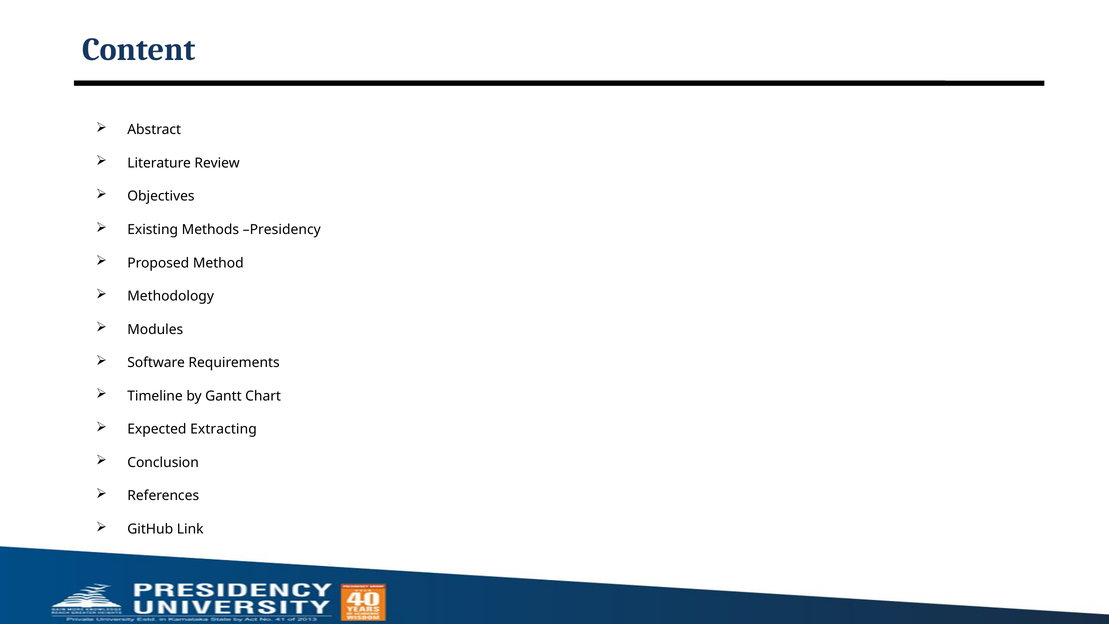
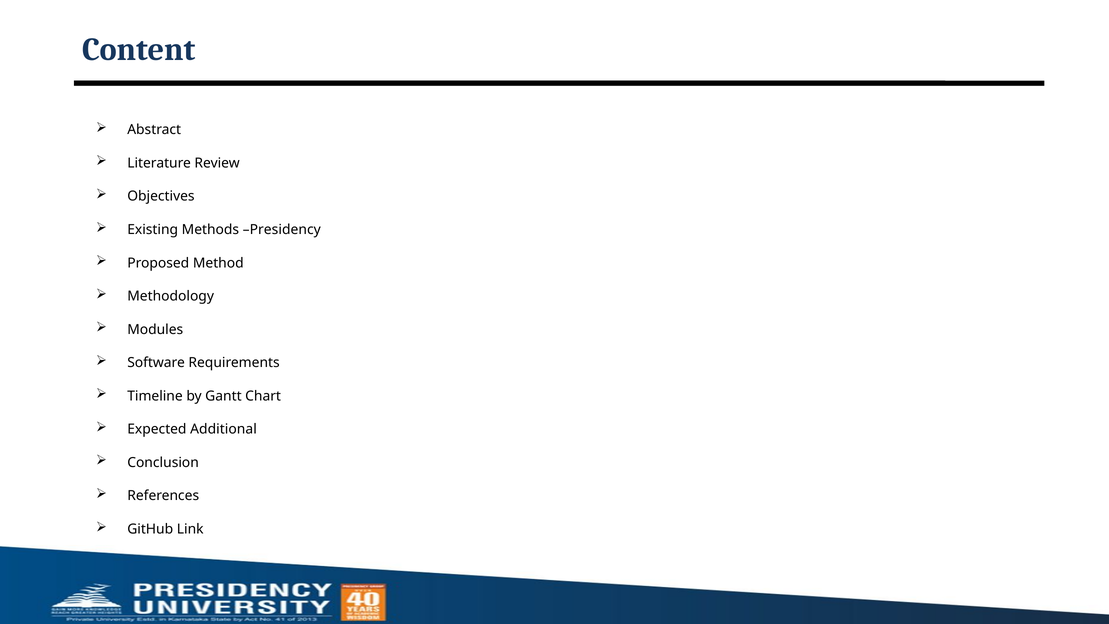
Extracting: Extracting -> Additional
